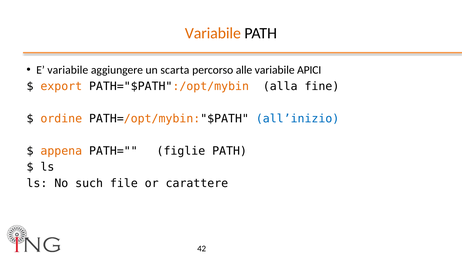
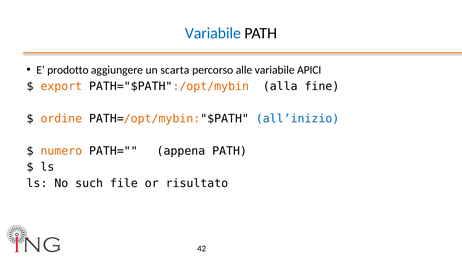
Variabile at (213, 33) colour: orange -> blue
E variabile: variabile -> prodotto
appena: appena -> numero
figlie: figlie -> appena
carattere: carattere -> risultato
